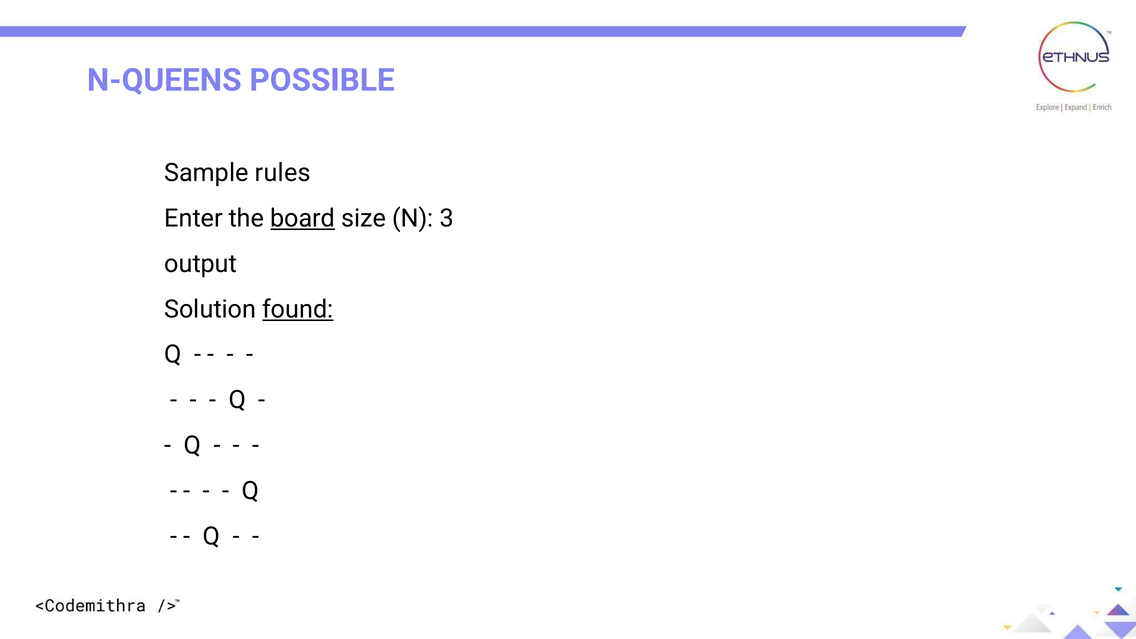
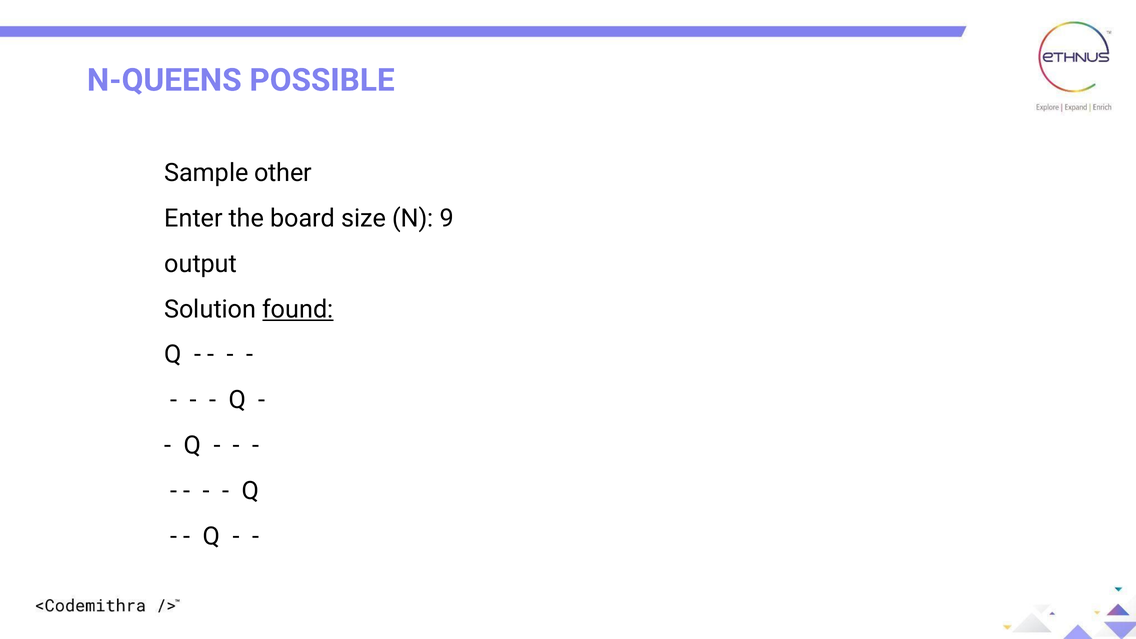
rules: rules -> other
board underline: present -> none
3: 3 -> 9
